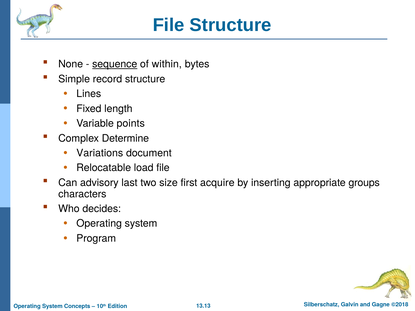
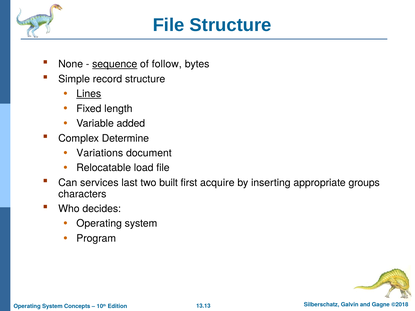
within: within -> follow
Lines underline: none -> present
points: points -> added
advisory: advisory -> services
size: size -> built
